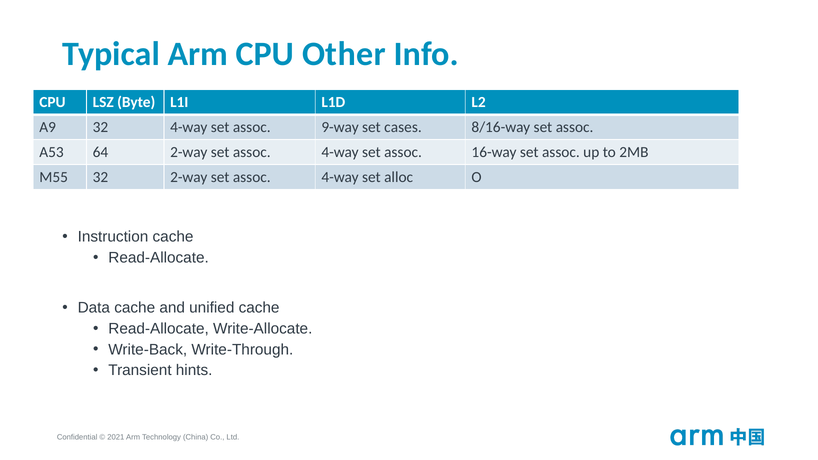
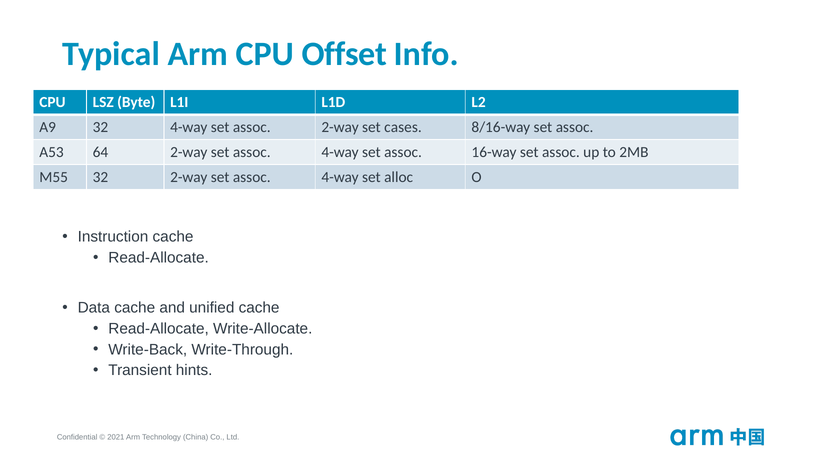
Other: Other -> Offset
assoc 9-way: 9-way -> 2-way
